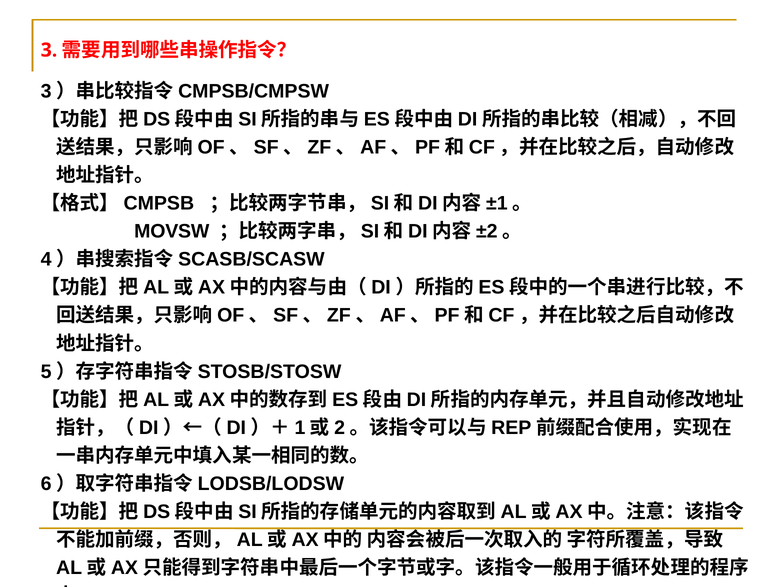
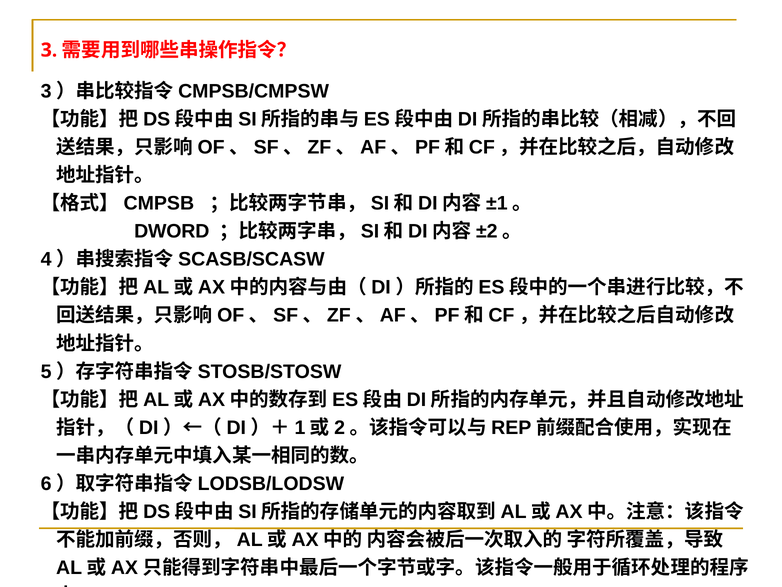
MOVSW: MOVSW -> DWORD
